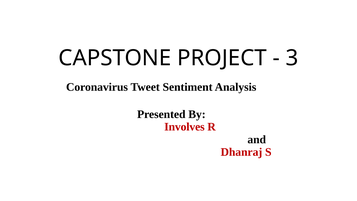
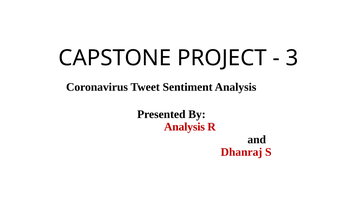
Involves at (184, 127): Involves -> Analysis
